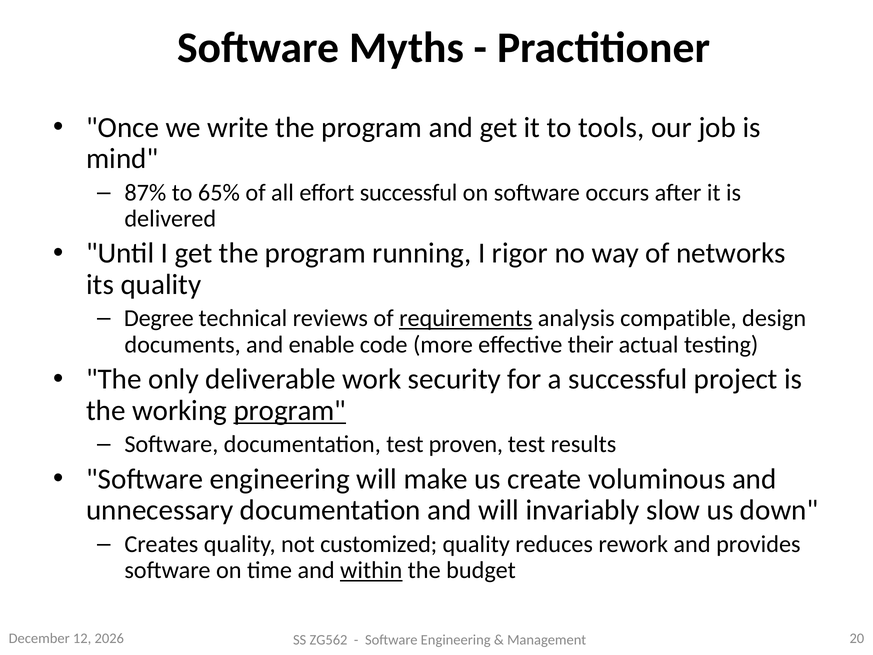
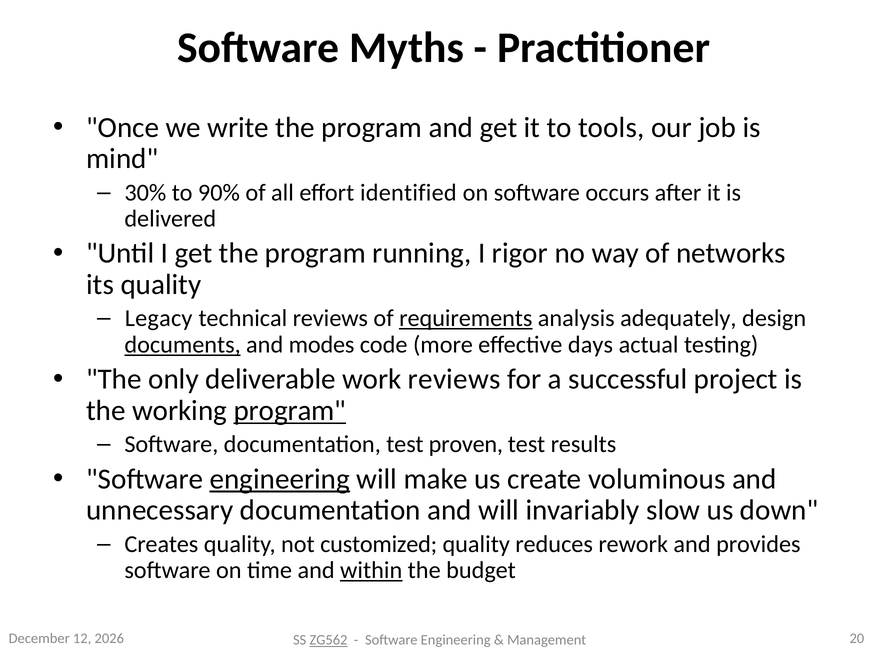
87%: 87% -> 30%
65%: 65% -> 90%
effort successful: successful -> identified
Degree: Degree -> Legacy
compatible: compatible -> adequately
documents underline: none -> present
enable: enable -> modes
their: their -> days
work security: security -> reviews
engineering at (280, 479) underline: none -> present
ZG562 underline: none -> present
